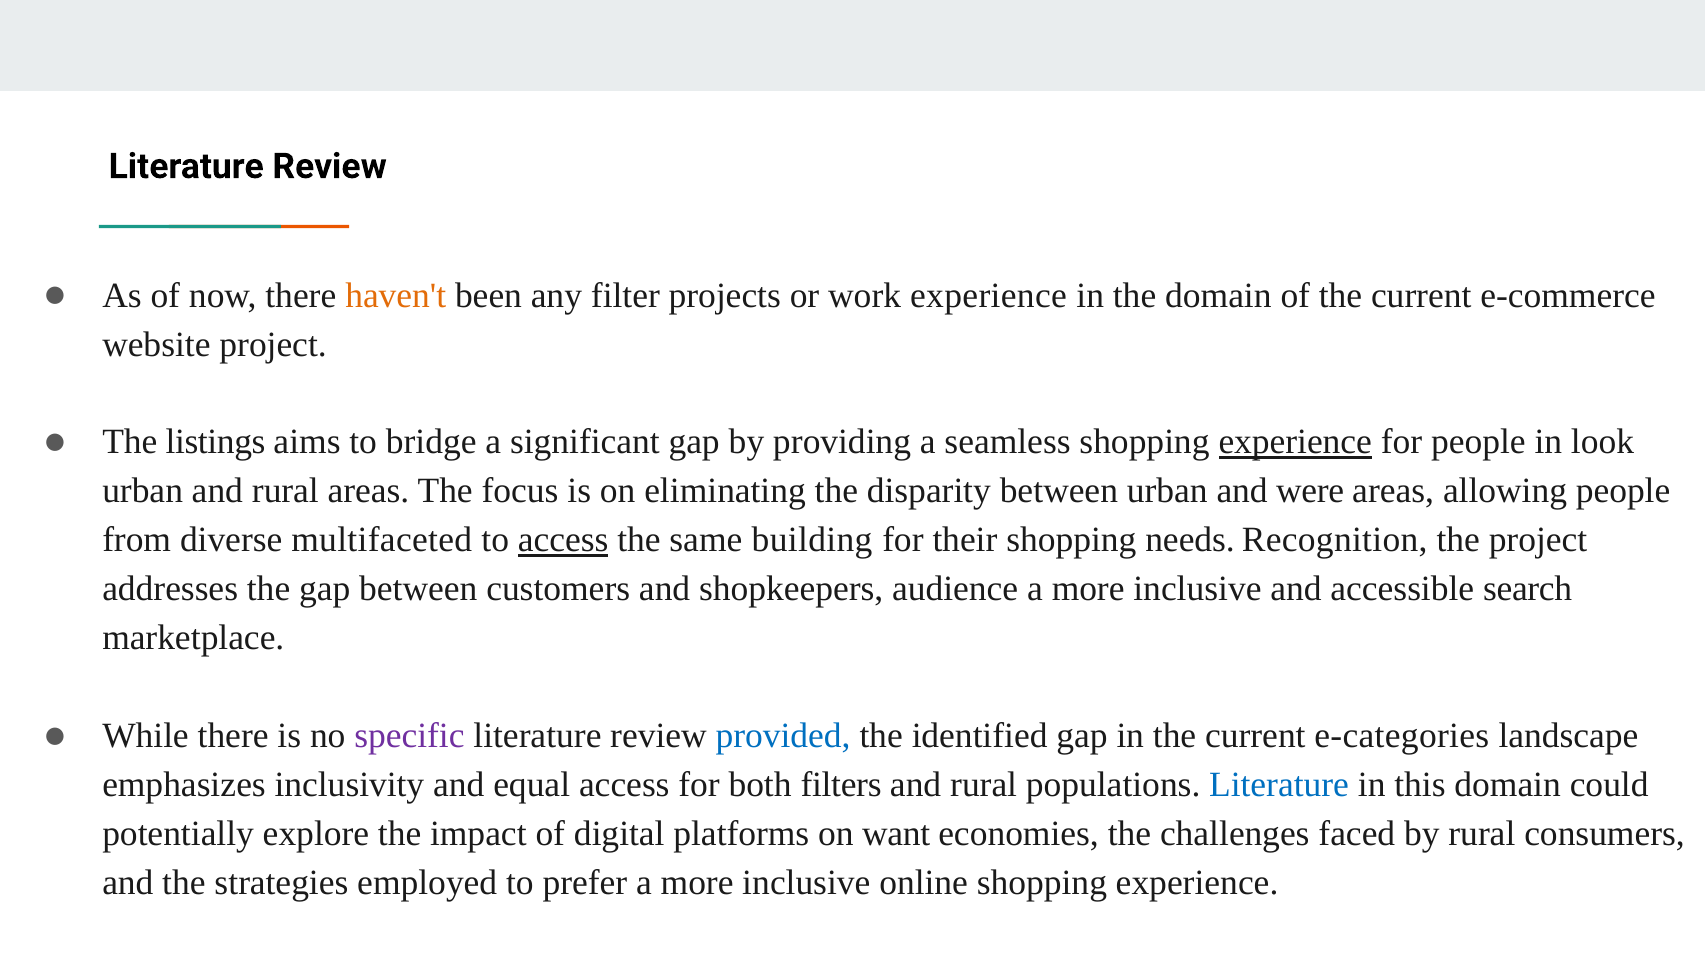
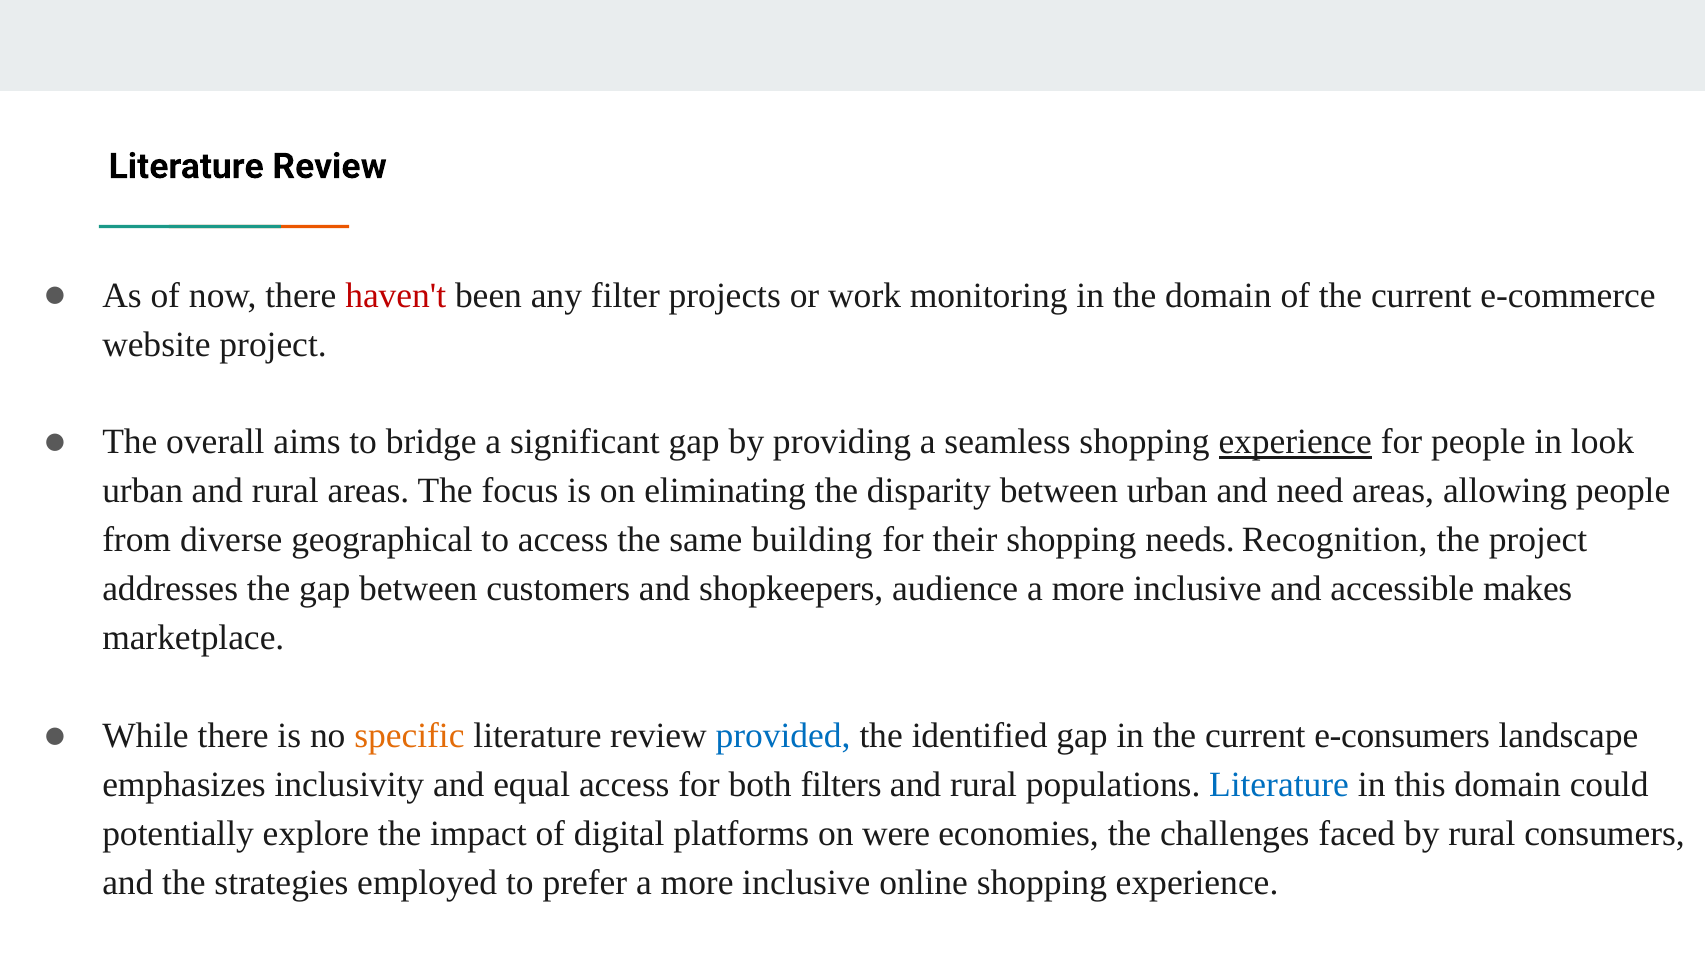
haven't colour: orange -> red
work experience: experience -> monitoring
listings: listings -> overall
were: were -> need
multifaceted: multifaceted -> geographical
access at (563, 540) underline: present -> none
search: search -> makes
specific colour: purple -> orange
e-categories: e-categories -> e-consumers
want: want -> were
